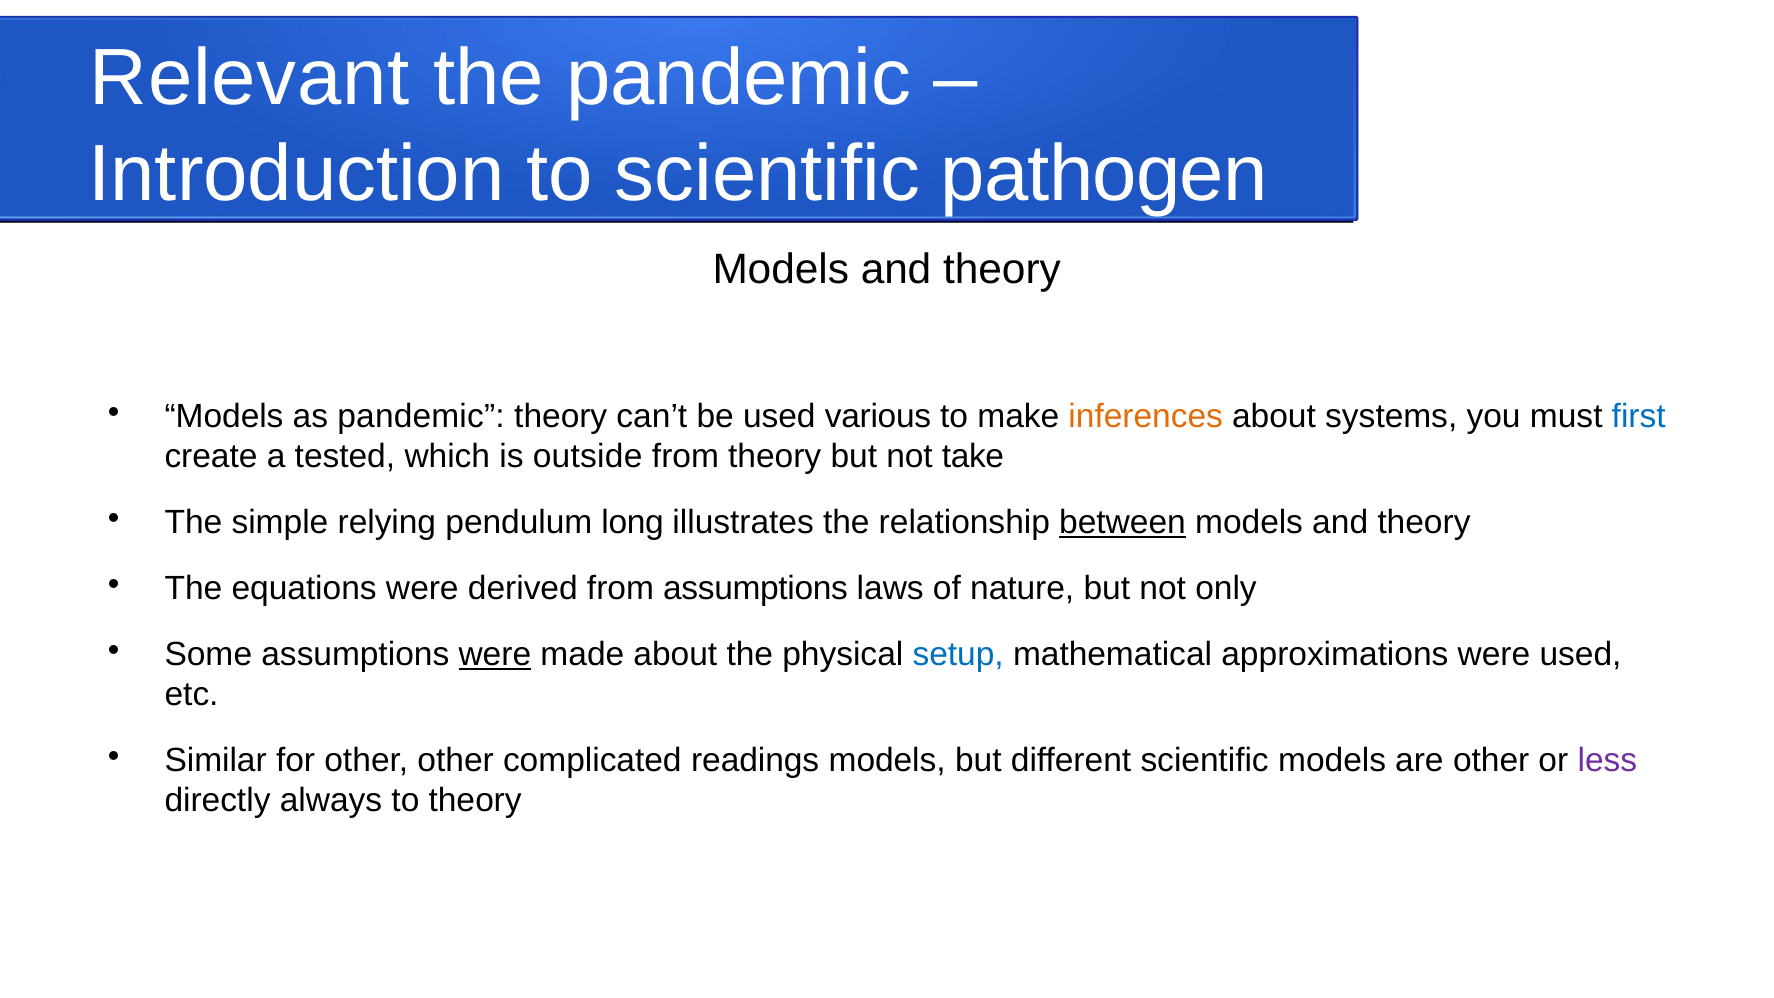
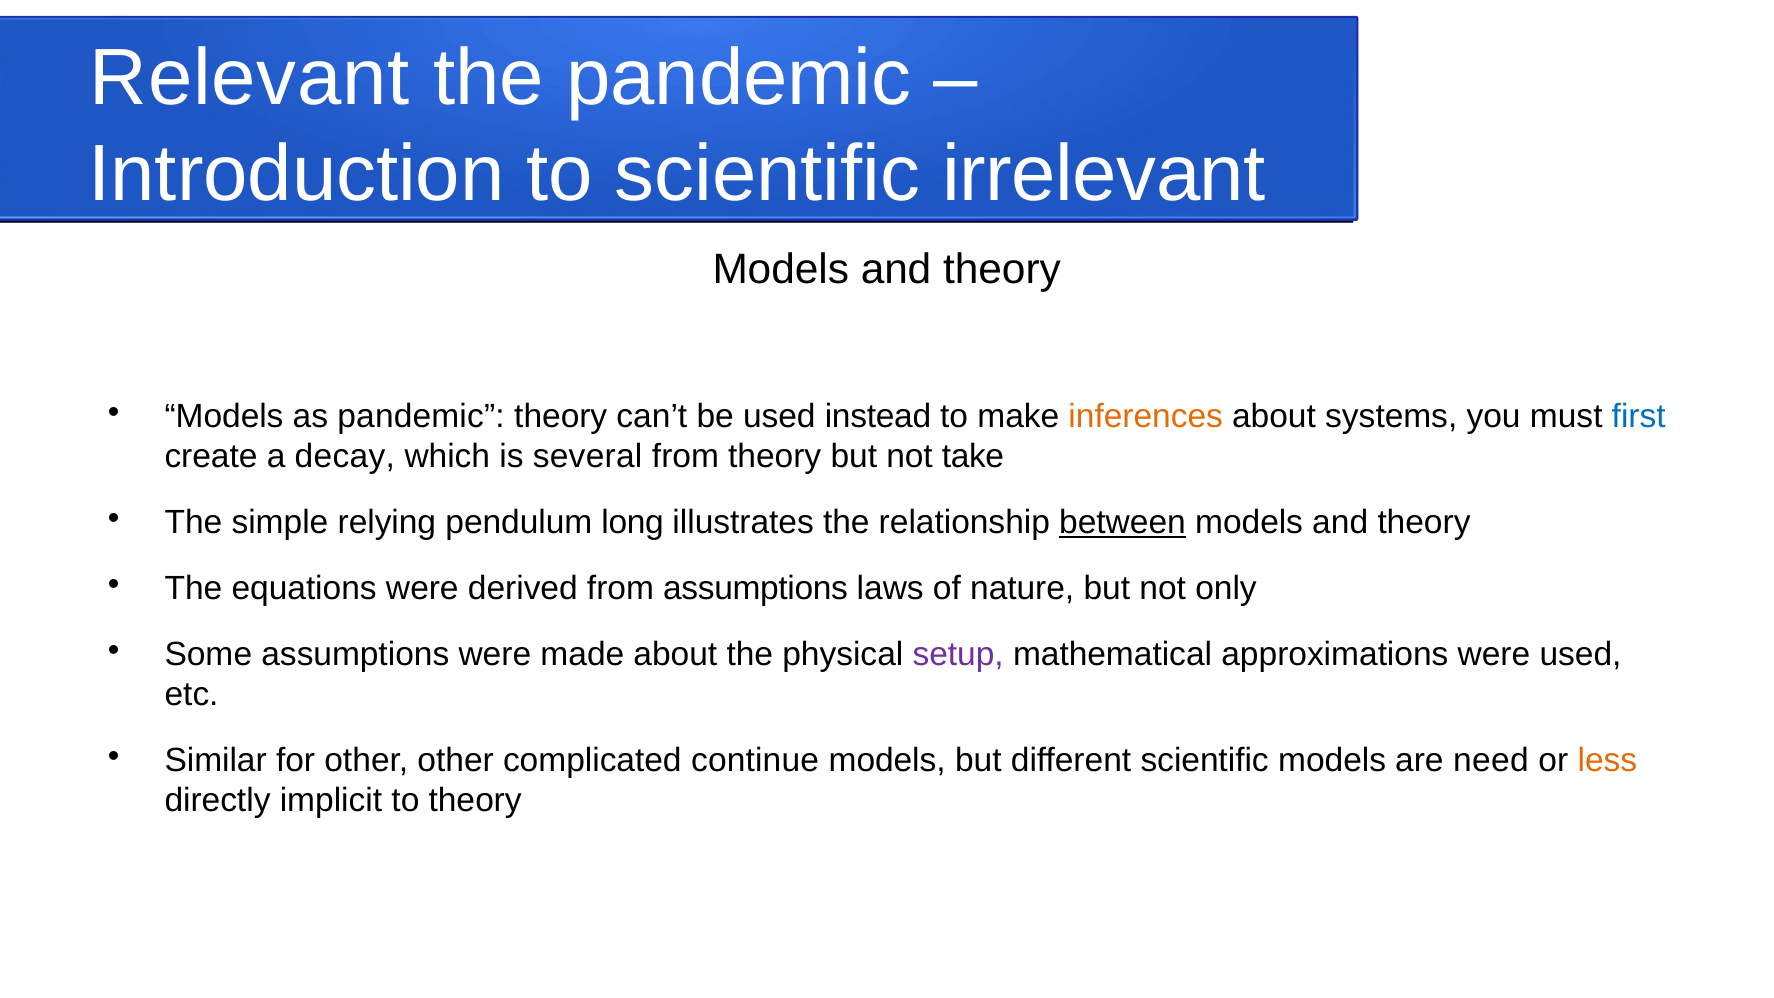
pathogen: pathogen -> irrelevant
various: various -> instead
tested: tested -> decay
outside: outside -> several
were at (495, 654) underline: present -> none
setup colour: blue -> purple
readings: readings -> continue
are other: other -> need
less colour: purple -> orange
always: always -> implicit
